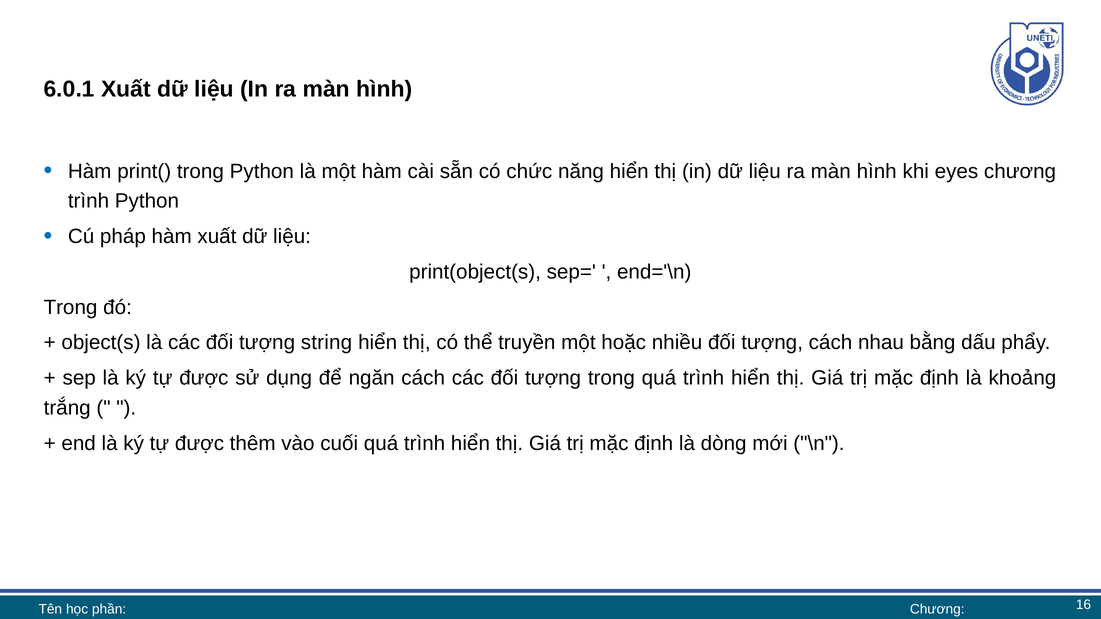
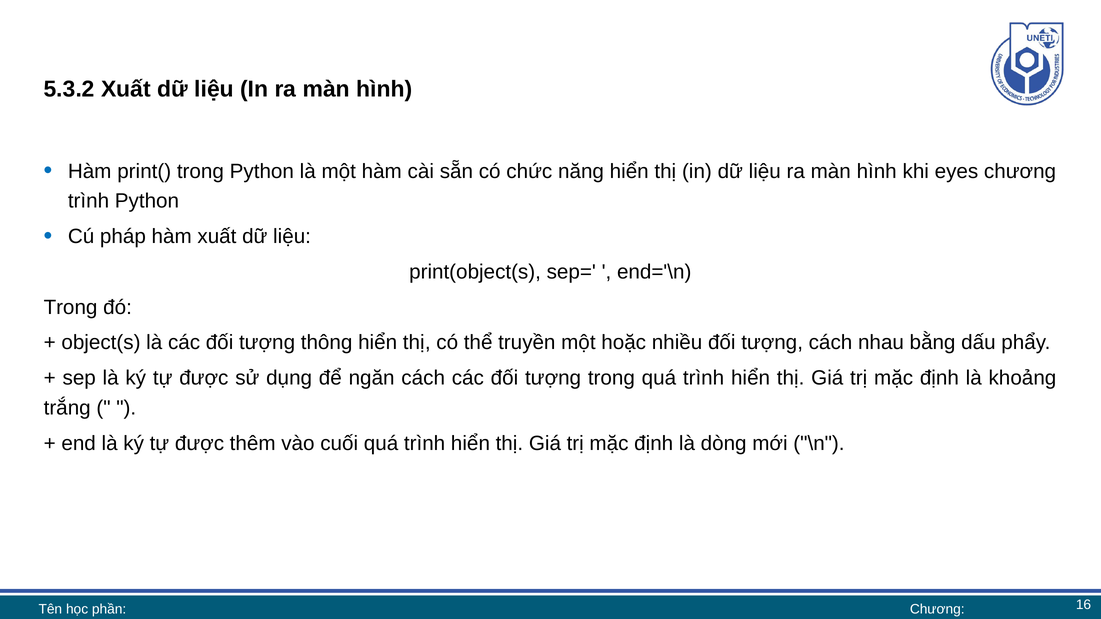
6.0.1: 6.0.1 -> 5.3.2
string: string -> thông
